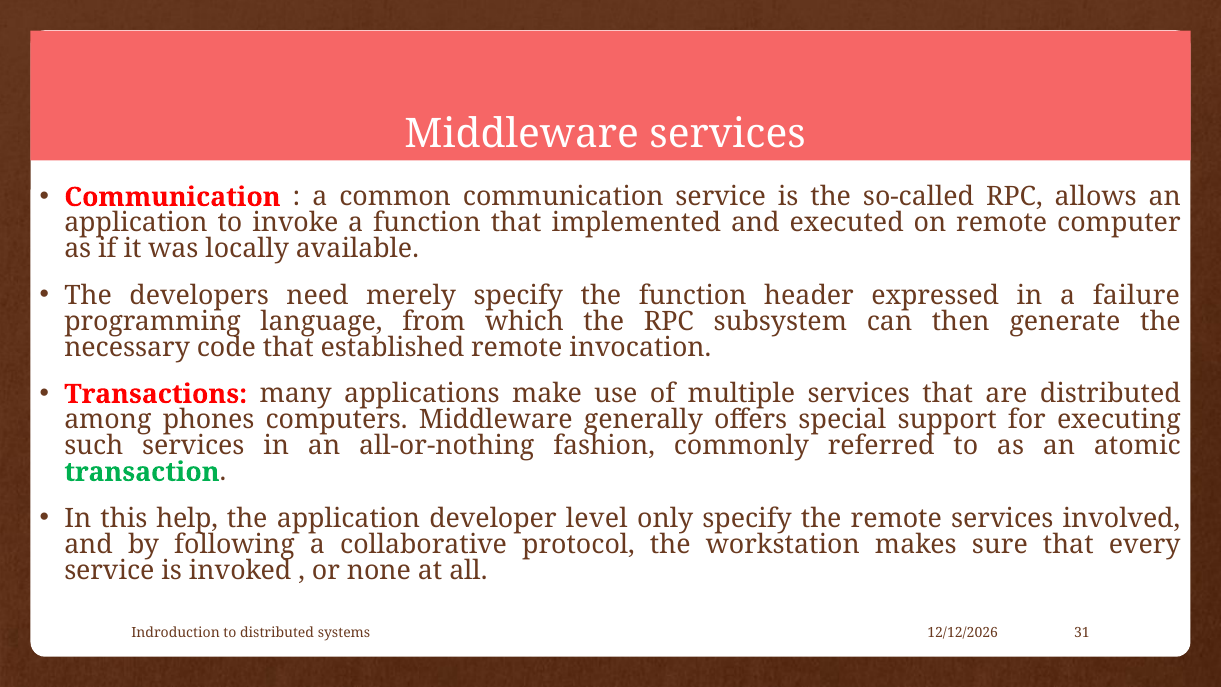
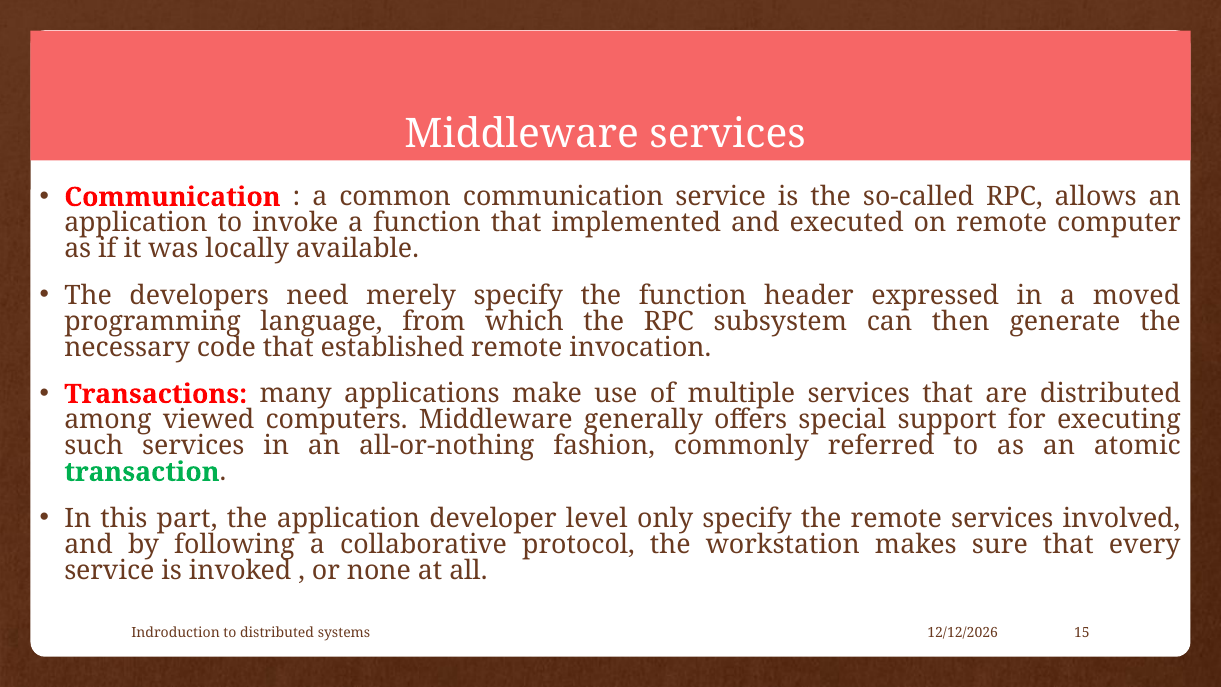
failure: failure -> moved
phones: phones -> viewed
help: help -> part
31: 31 -> 15
